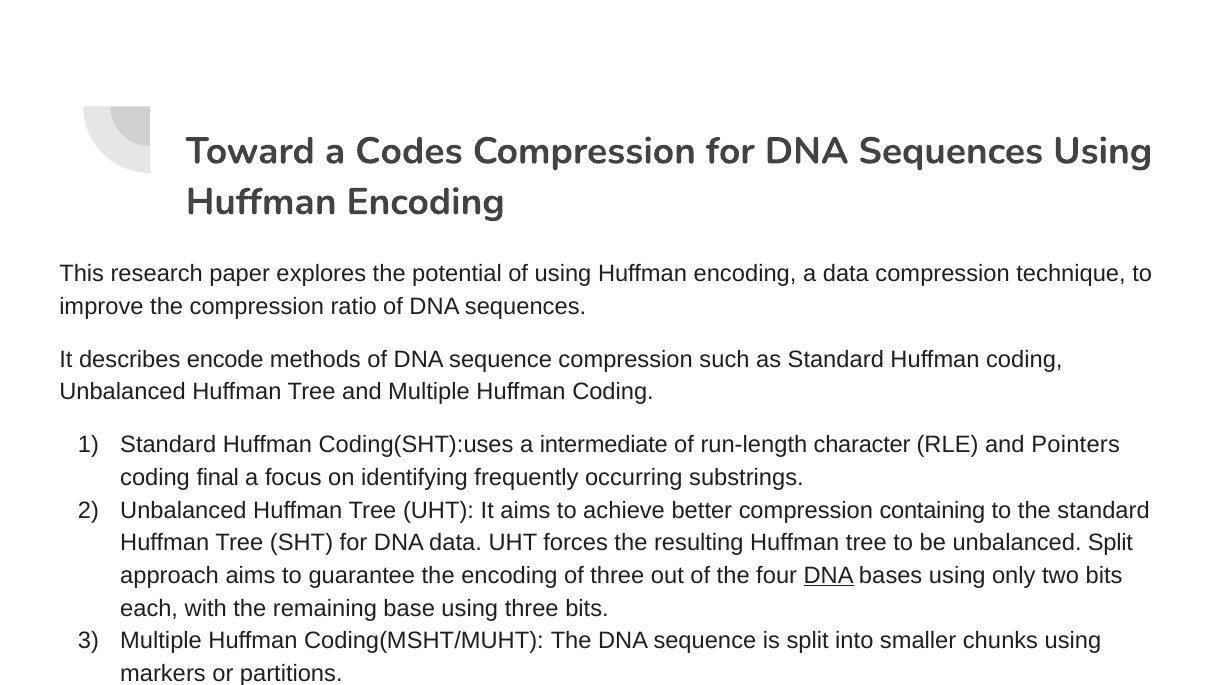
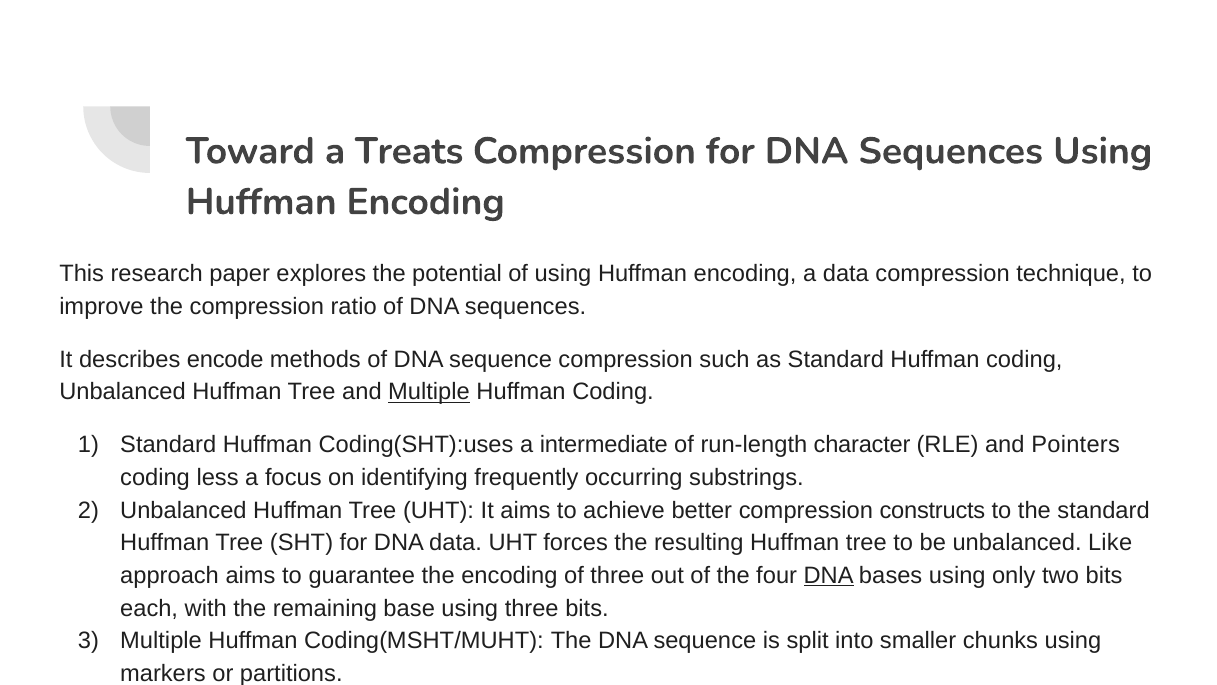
Codes: Codes -> Treats
Multiple at (429, 392) underline: none -> present
final: final -> less
containing: containing -> constructs
unbalanced Split: Split -> Like
